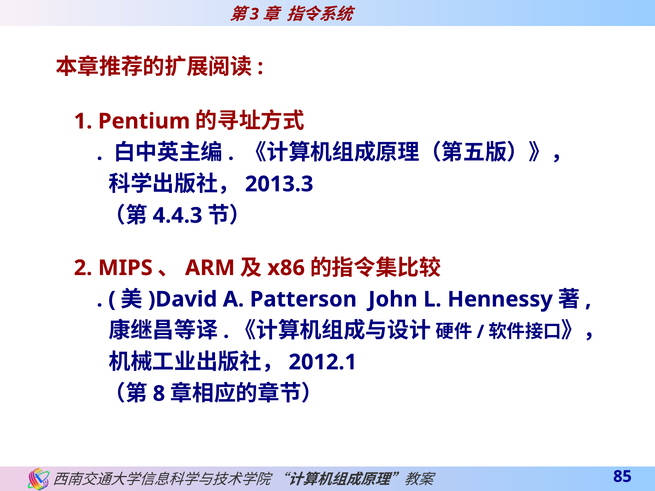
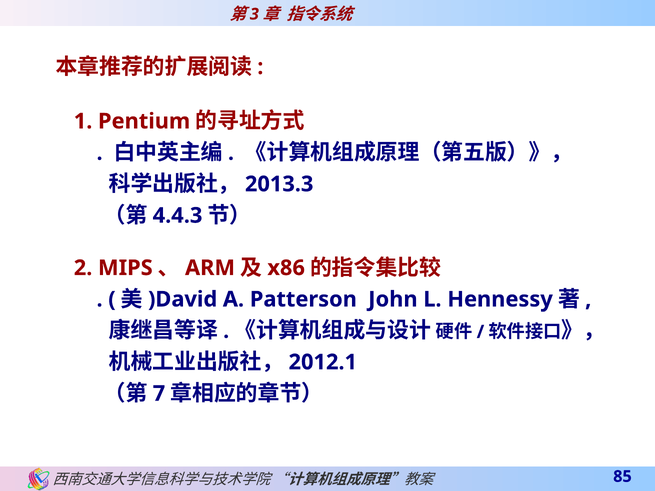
8: 8 -> 7
